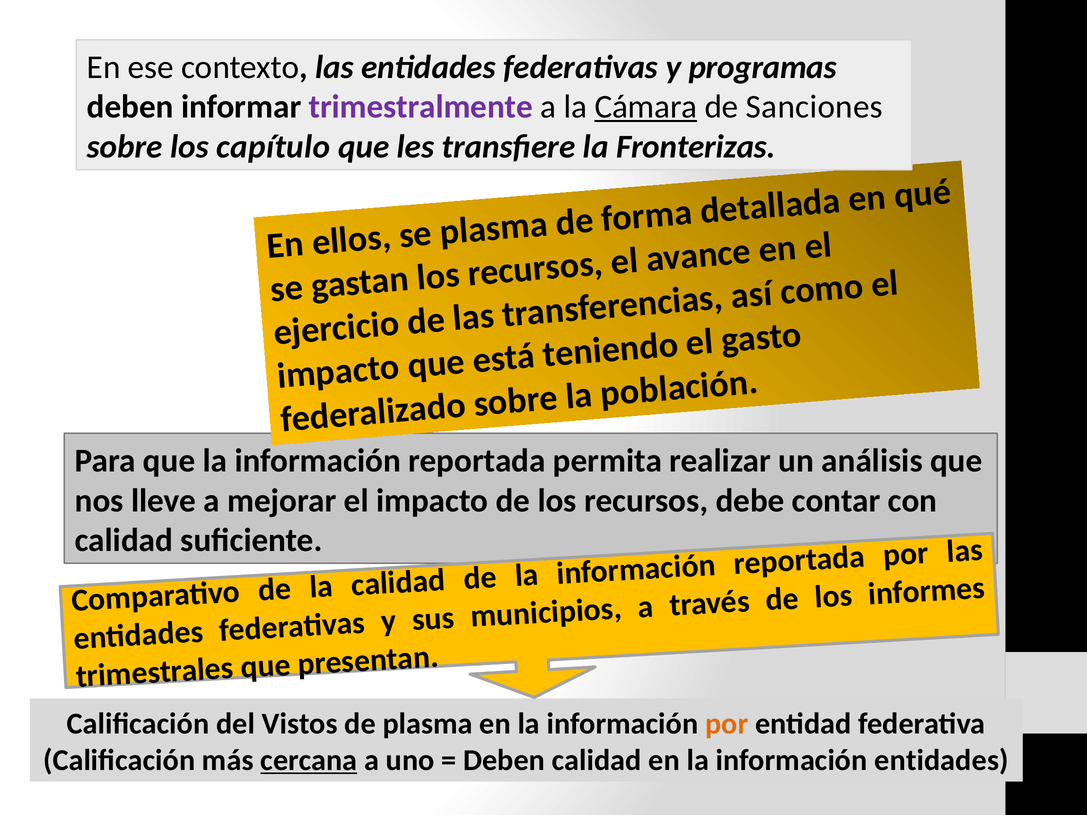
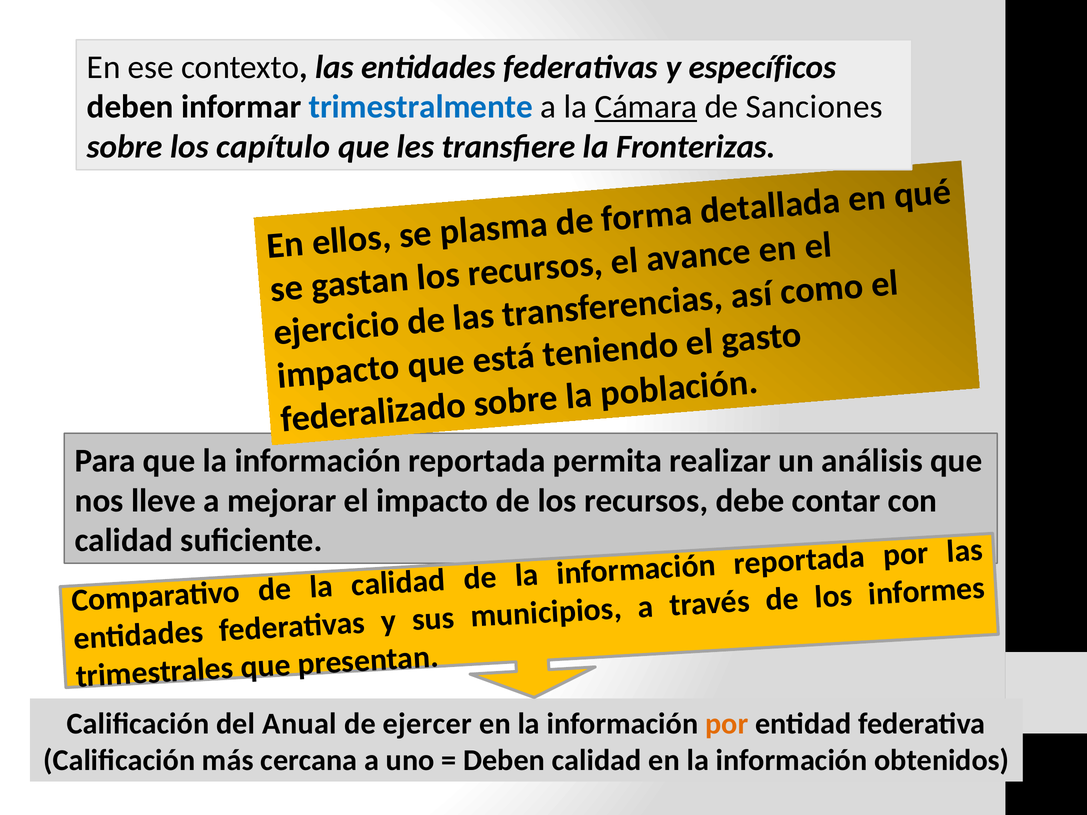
programas: programas -> específicos
trimestralmente colour: purple -> blue
Vistos: Vistos -> Anual
de plasma: plasma -> ejercer
cercana underline: present -> none
información entidades: entidades -> obtenidos
